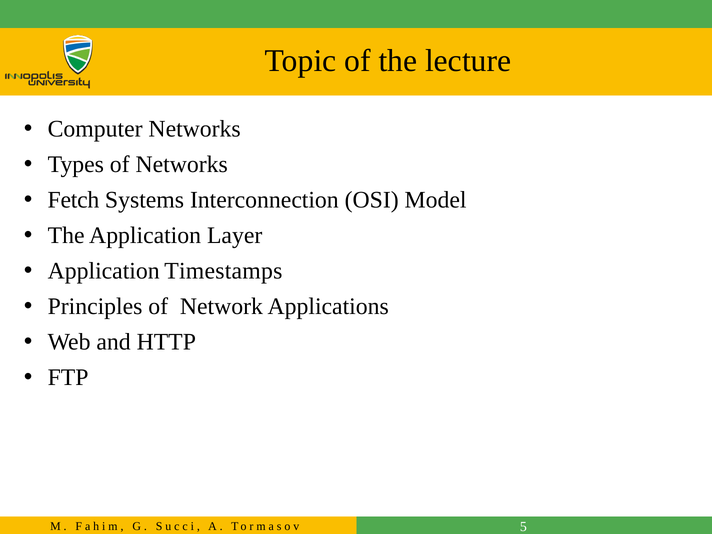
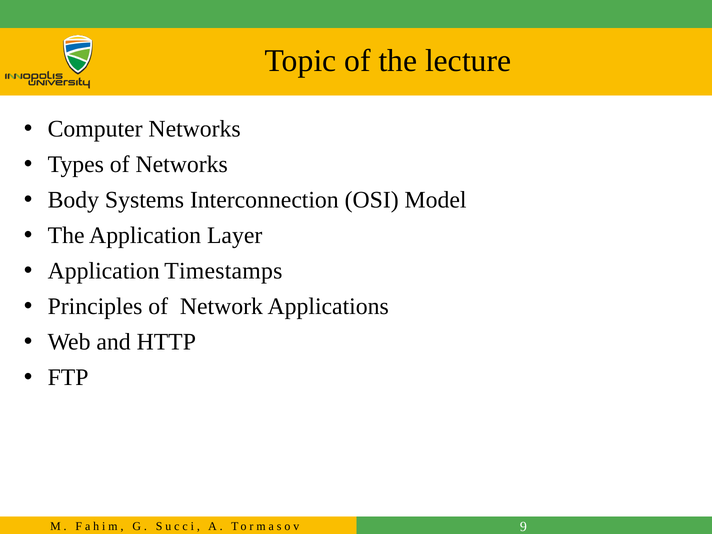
Fetch: Fetch -> Body
5: 5 -> 9
